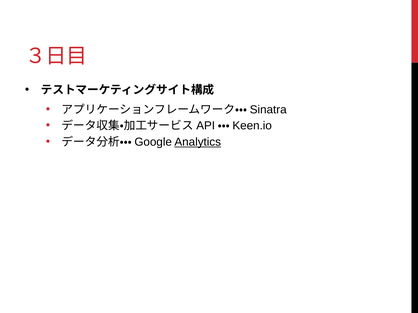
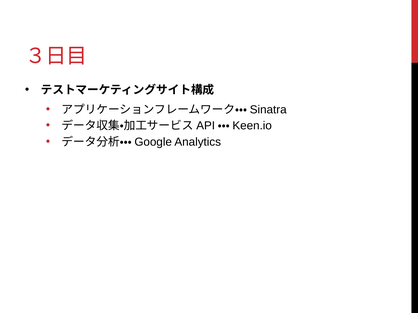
Analytics underline: present -> none
